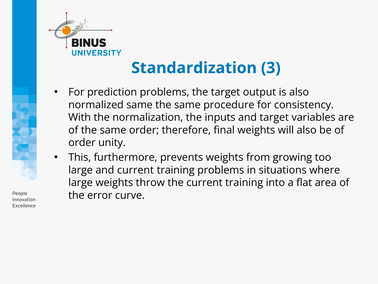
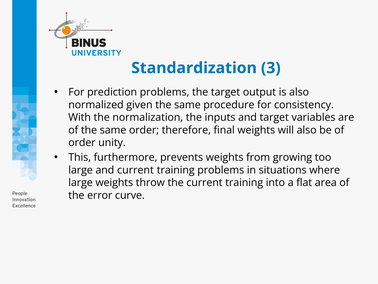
normalized same: same -> given
